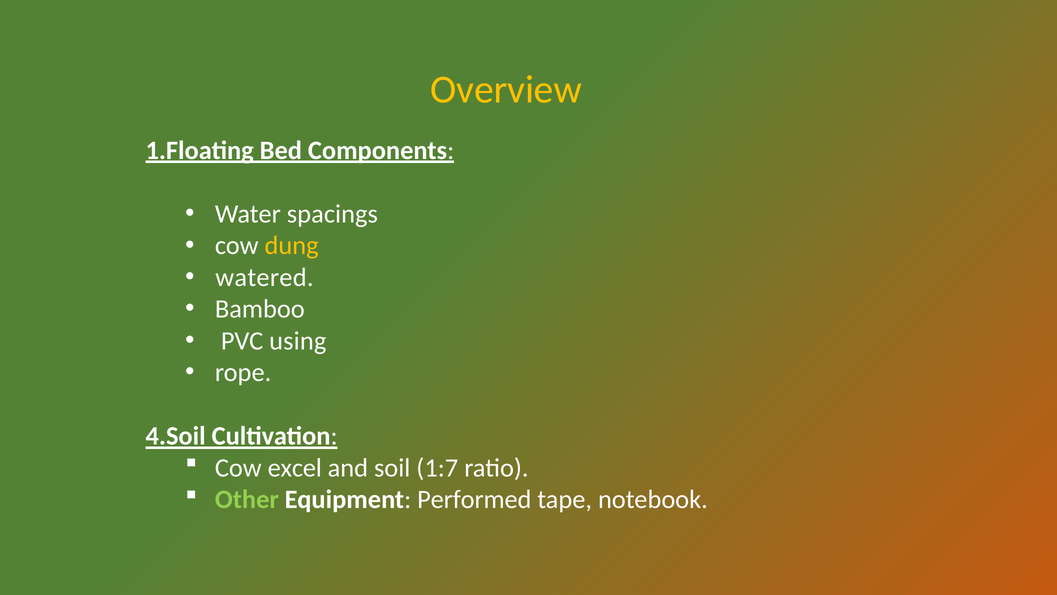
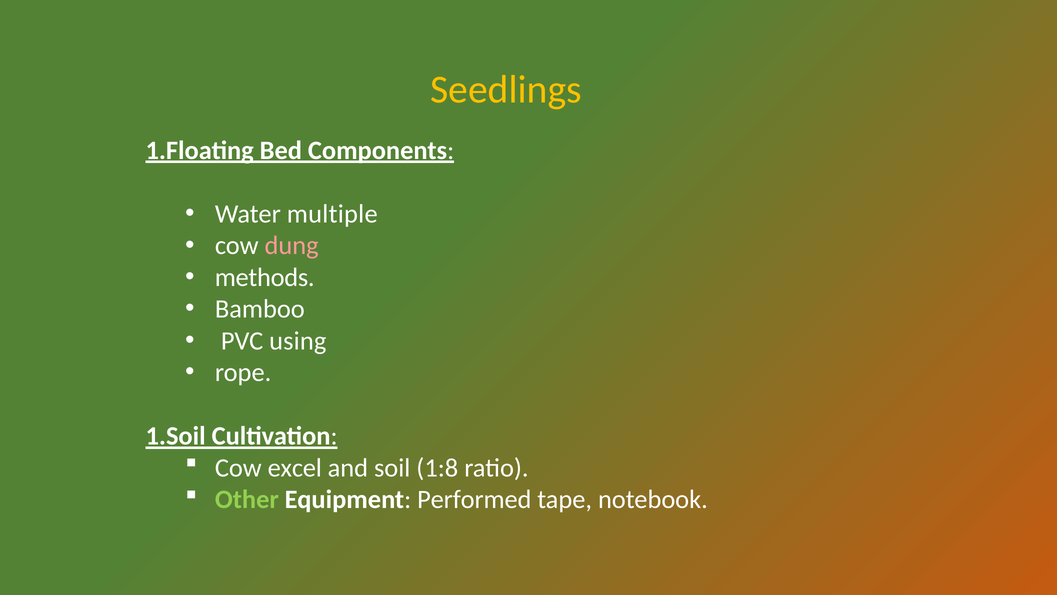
Overview: Overview -> Seedlings
spacings: spacings -> multiple
dung colour: yellow -> pink
watered: watered -> methods
4.Soil: 4.Soil -> 1.Soil
1:7: 1:7 -> 1:8
